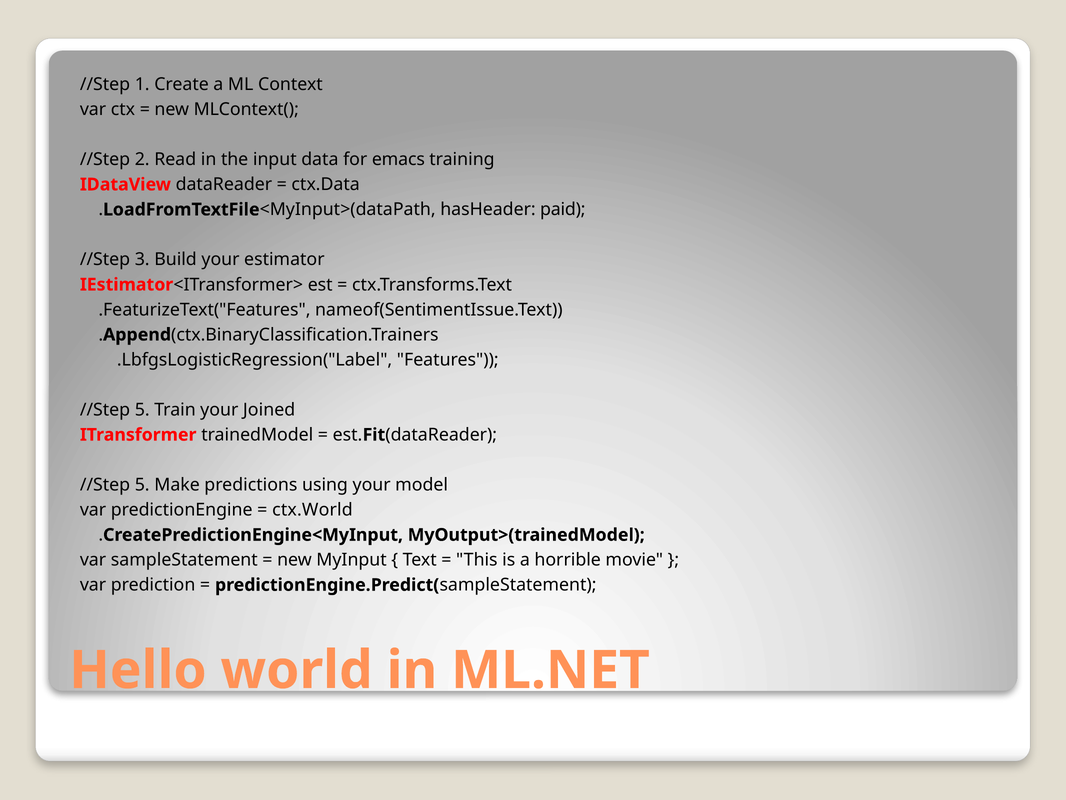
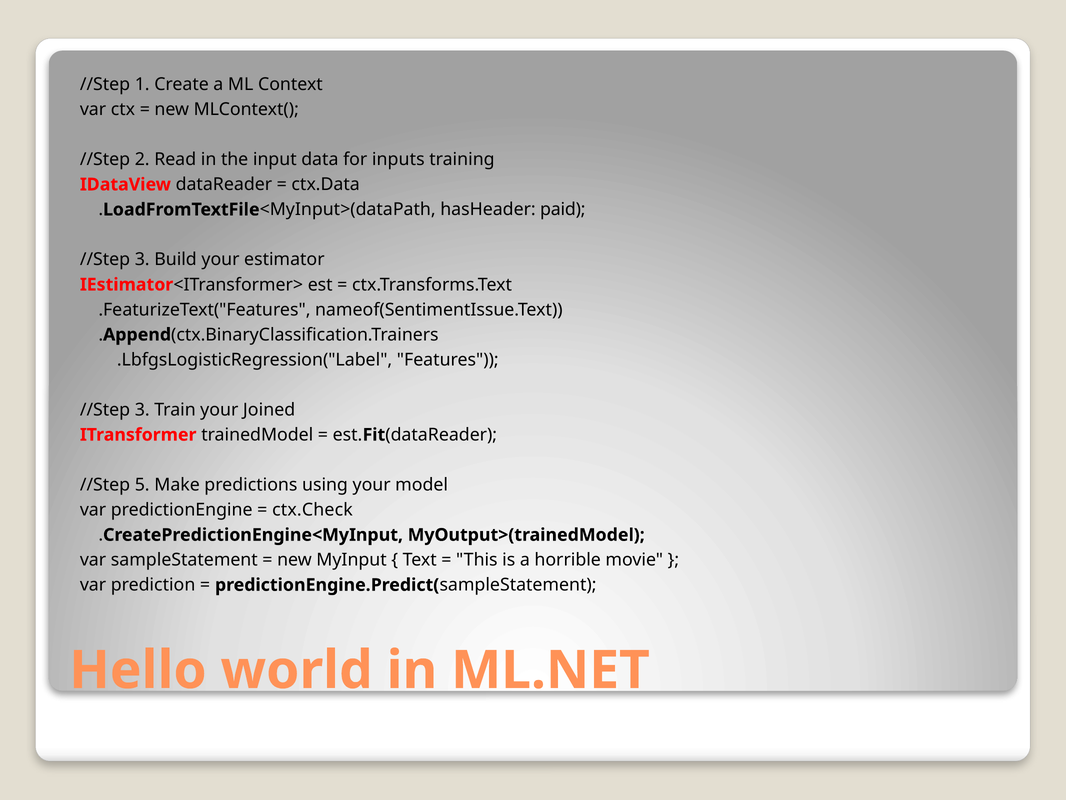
emacs: emacs -> inputs
5 at (142, 410): 5 -> 3
ctx.World: ctx.World -> ctx.Check
